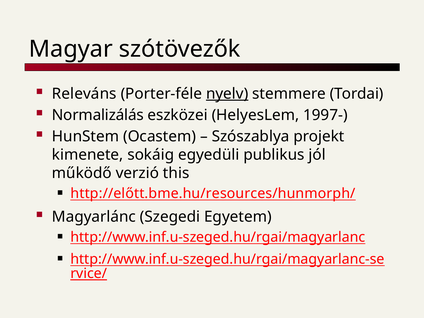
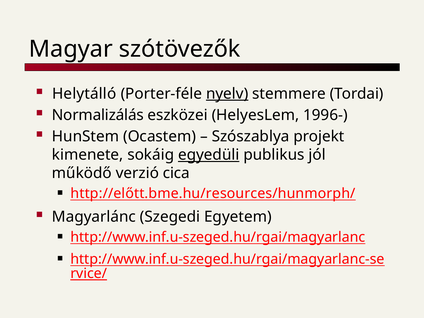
Releváns: Releváns -> Helytálló
1997-: 1997- -> 1996-
egyedüli underline: none -> present
this: this -> cica
